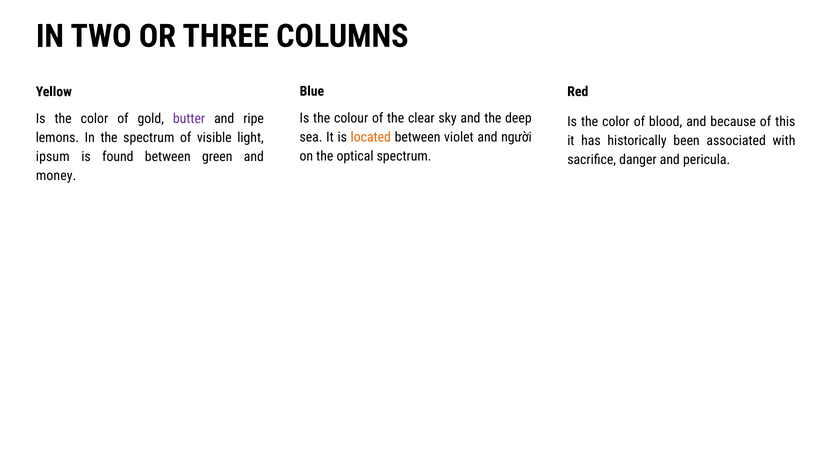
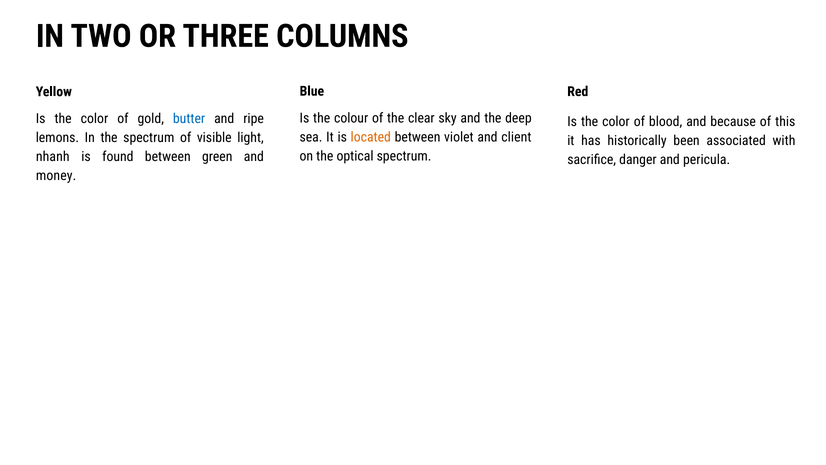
butter colour: purple -> blue
người: người -> client
ipsum: ipsum -> nhanh
